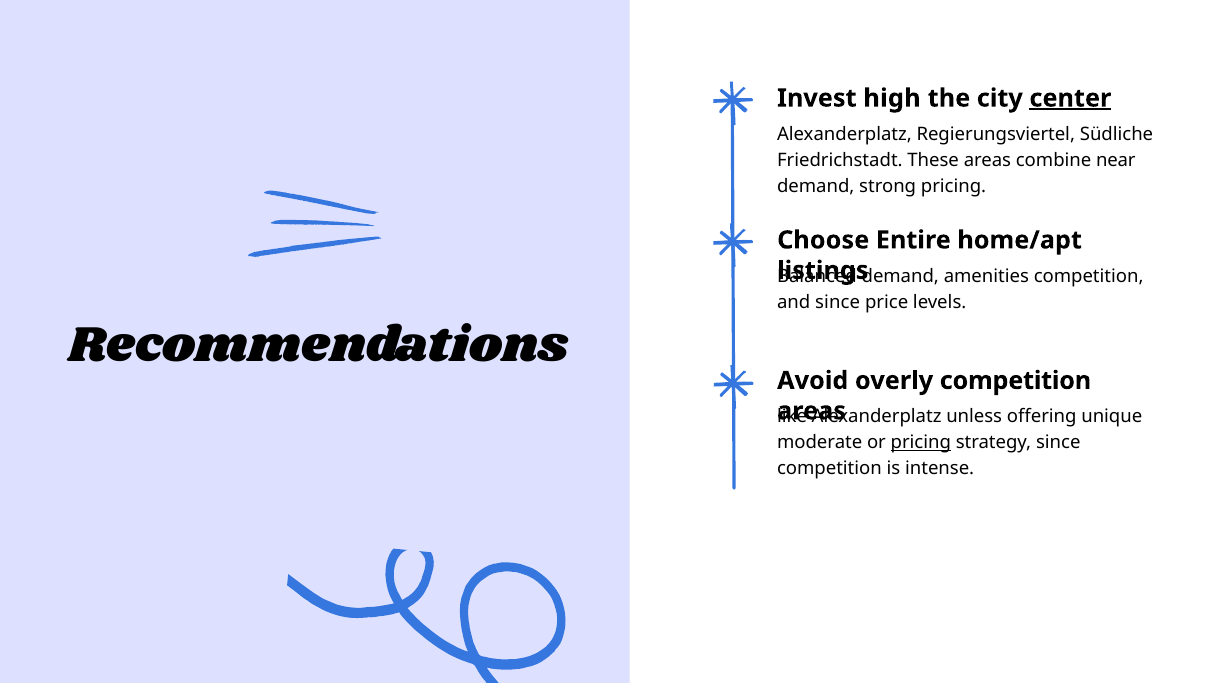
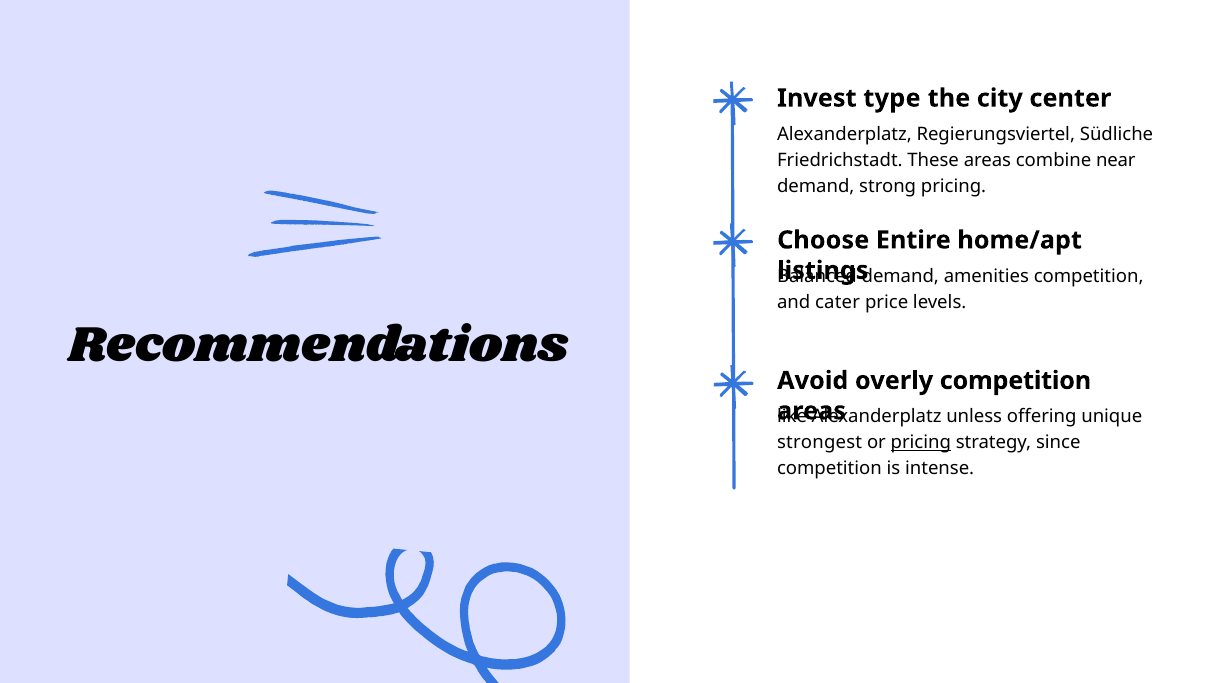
high: high -> type
center underline: present -> none
and since: since -> cater
moderate: moderate -> strongest
